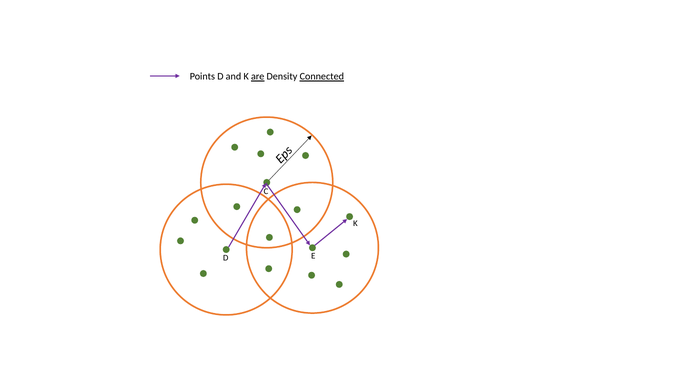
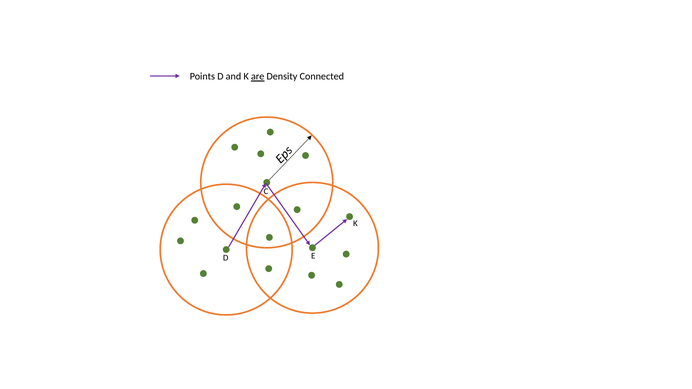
Connected underline: present -> none
